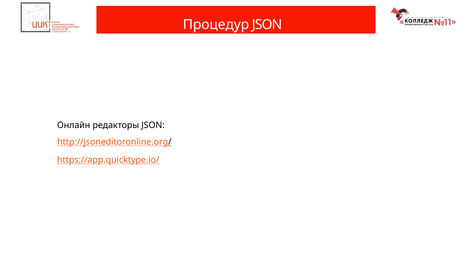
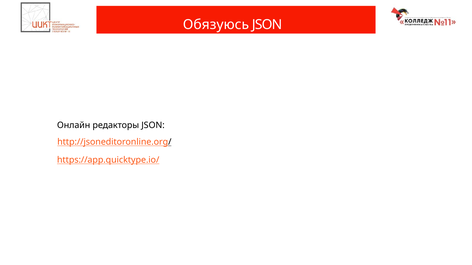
Процедур: Процедур -> Обязуюсь
